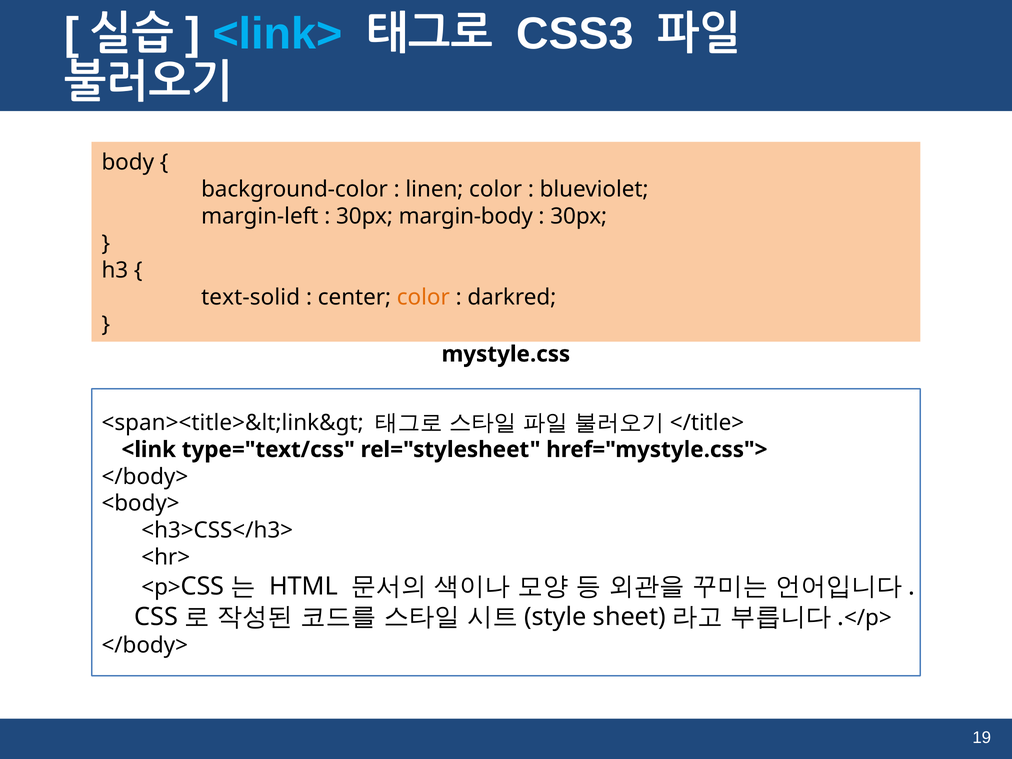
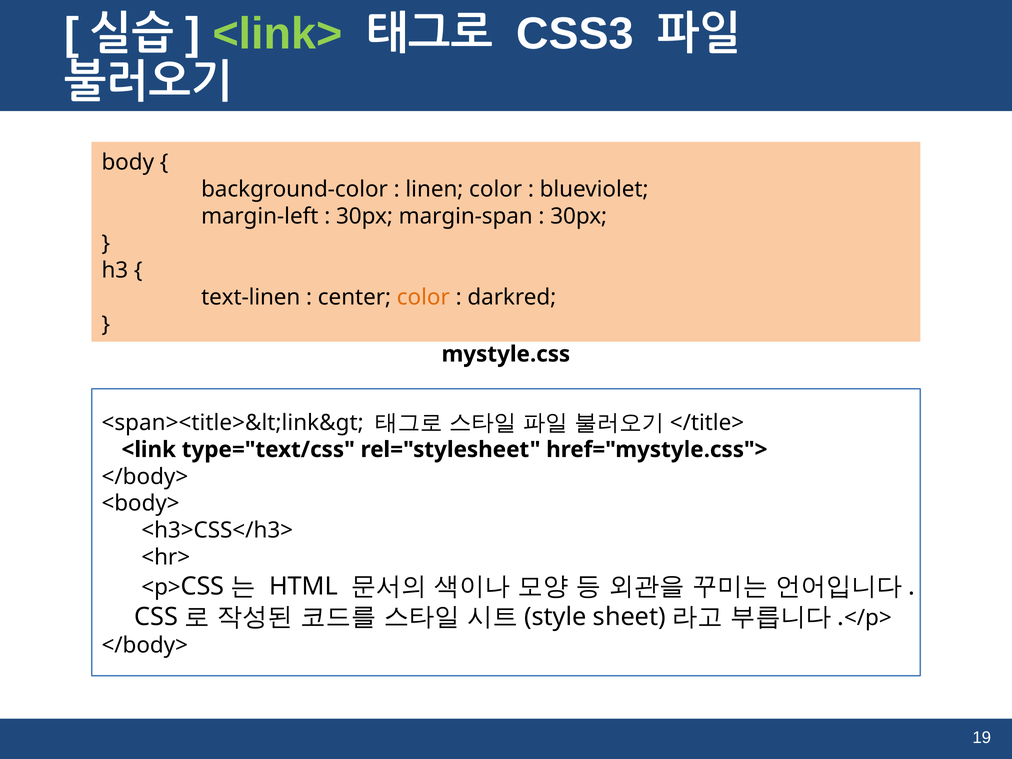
<link> colour: light blue -> light green
margin-body: margin-body -> margin-span
text-solid: text-solid -> text-linen
